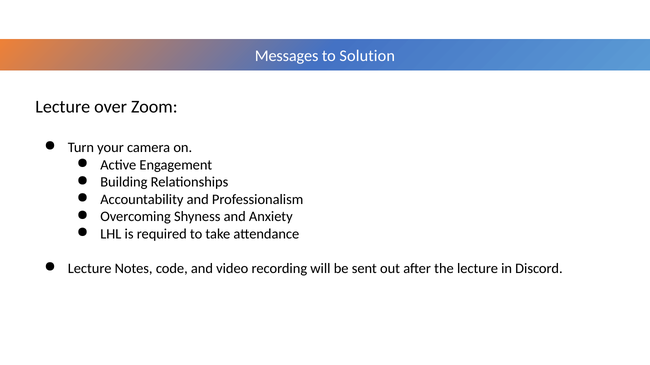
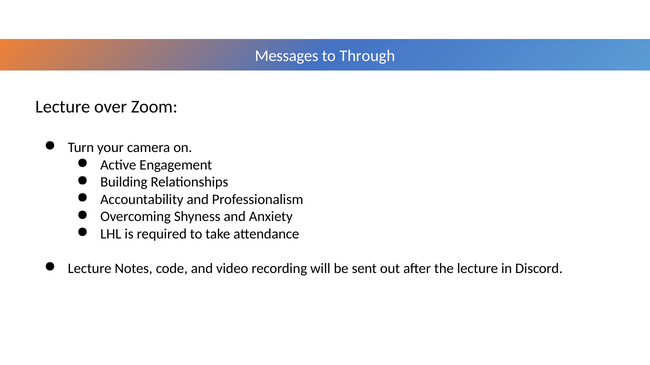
Solution: Solution -> Through
